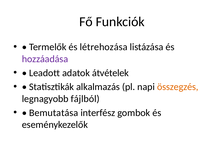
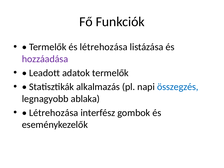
adatok átvételek: átvételek -> termelők
összegzés colour: orange -> blue
fájlból: fájlból -> ablaka
Bemutatása at (54, 113): Bemutatása -> Létrehozása
